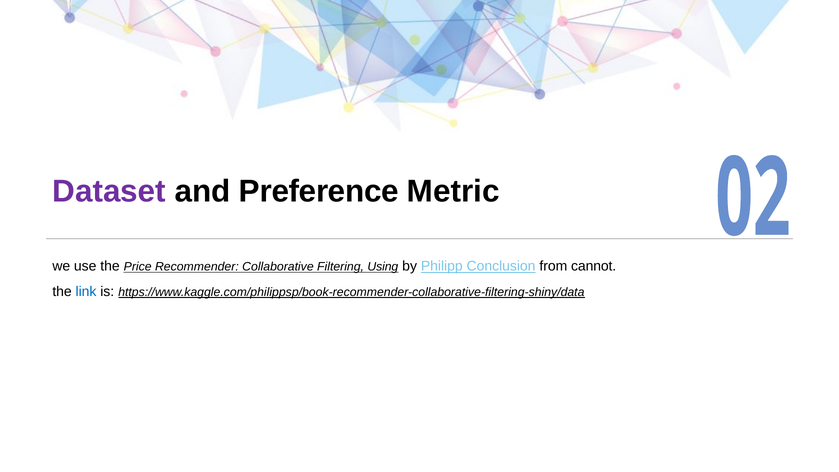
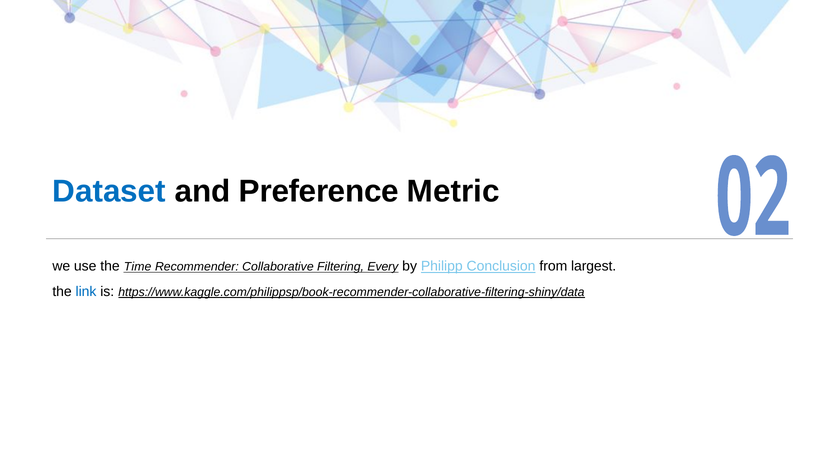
Dataset colour: purple -> blue
Price: Price -> Time
Using: Using -> Every
cannot: cannot -> largest
